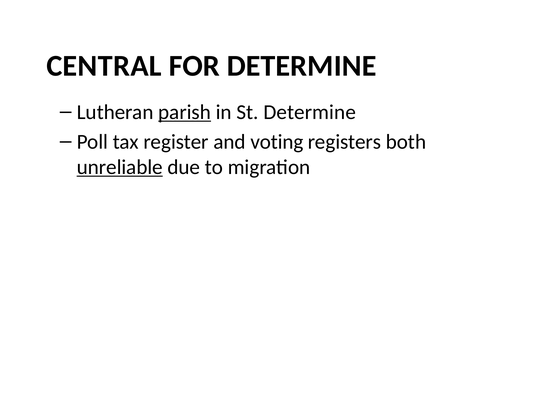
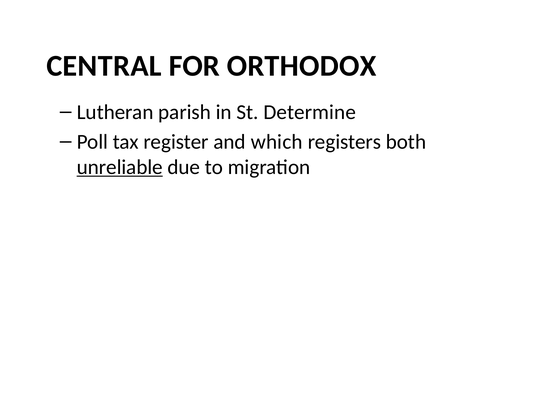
FOR DETERMINE: DETERMINE -> ORTHODOX
parish underline: present -> none
voting: voting -> which
